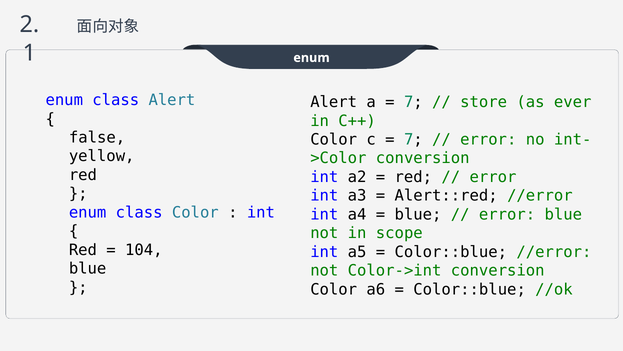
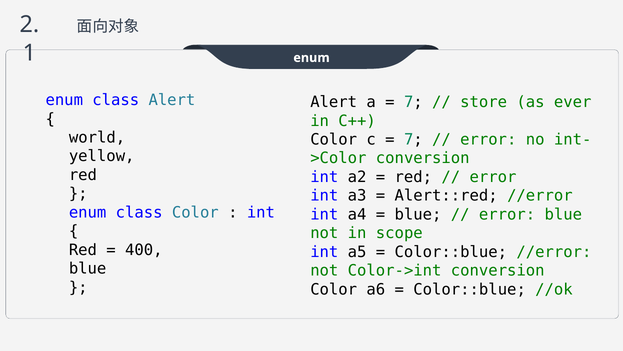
false: false -> world
104: 104 -> 400
